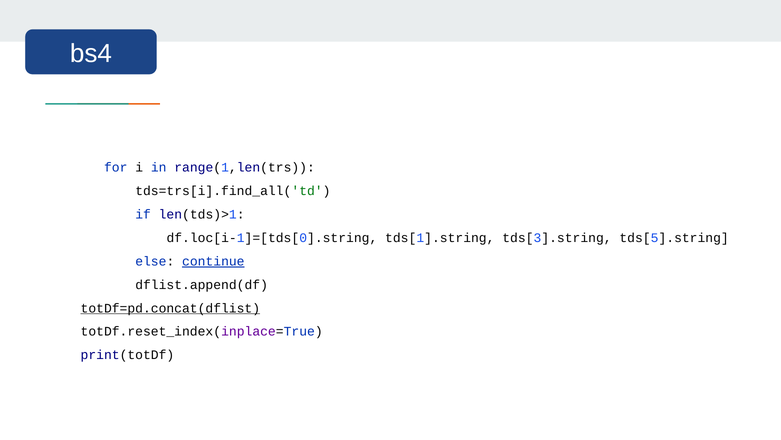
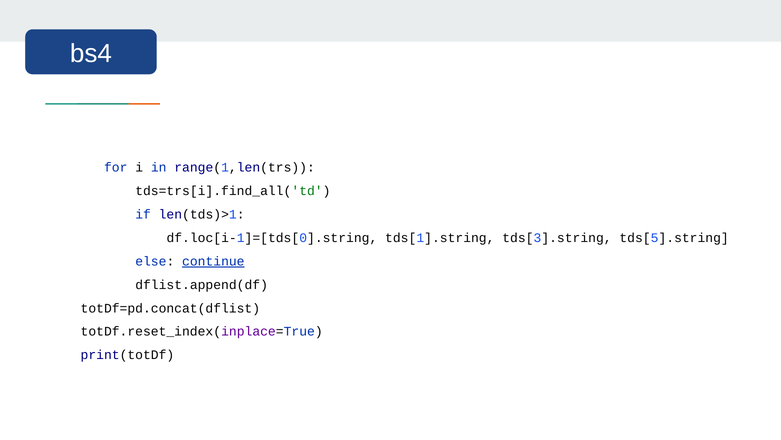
totDf=pd.concat(dflist underline: present -> none
